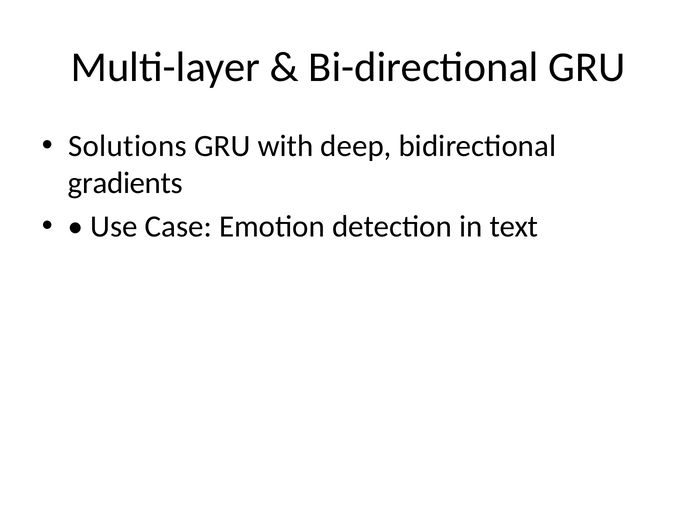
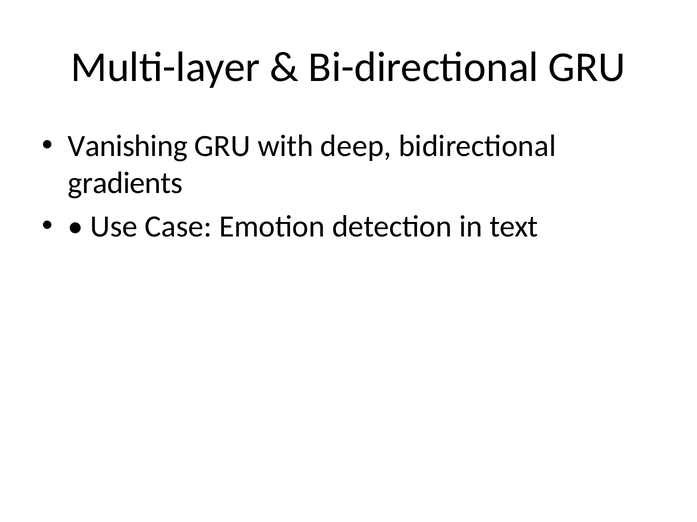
Solutions: Solutions -> Vanishing
